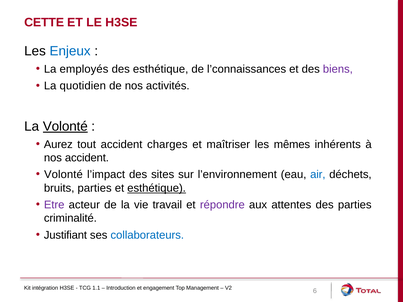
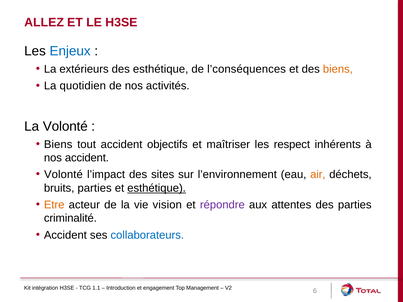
CETTE: CETTE -> ALLEZ
employés: employés -> extérieurs
l’connaissances: l’connaissances -> l’conséquences
biens at (338, 69) colour: purple -> orange
Volonté at (65, 127) underline: present -> none
Aurez at (58, 145): Aurez -> Biens
charges: charges -> objectifs
mêmes: mêmes -> respect
air colour: blue -> orange
Etre colour: purple -> orange
travail: travail -> vision
Justifiant at (65, 235): Justifiant -> Accident
